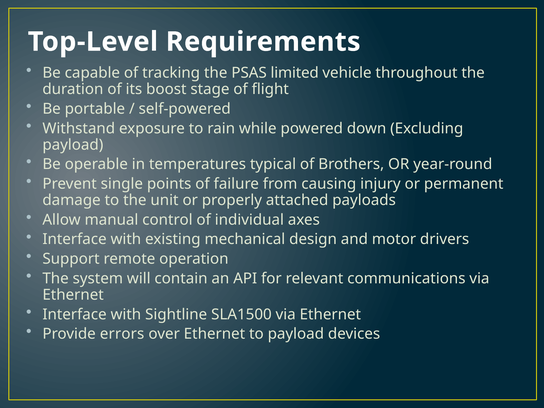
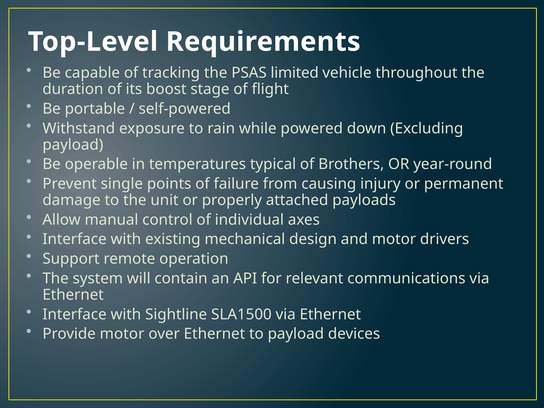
Provide errors: errors -> motor
